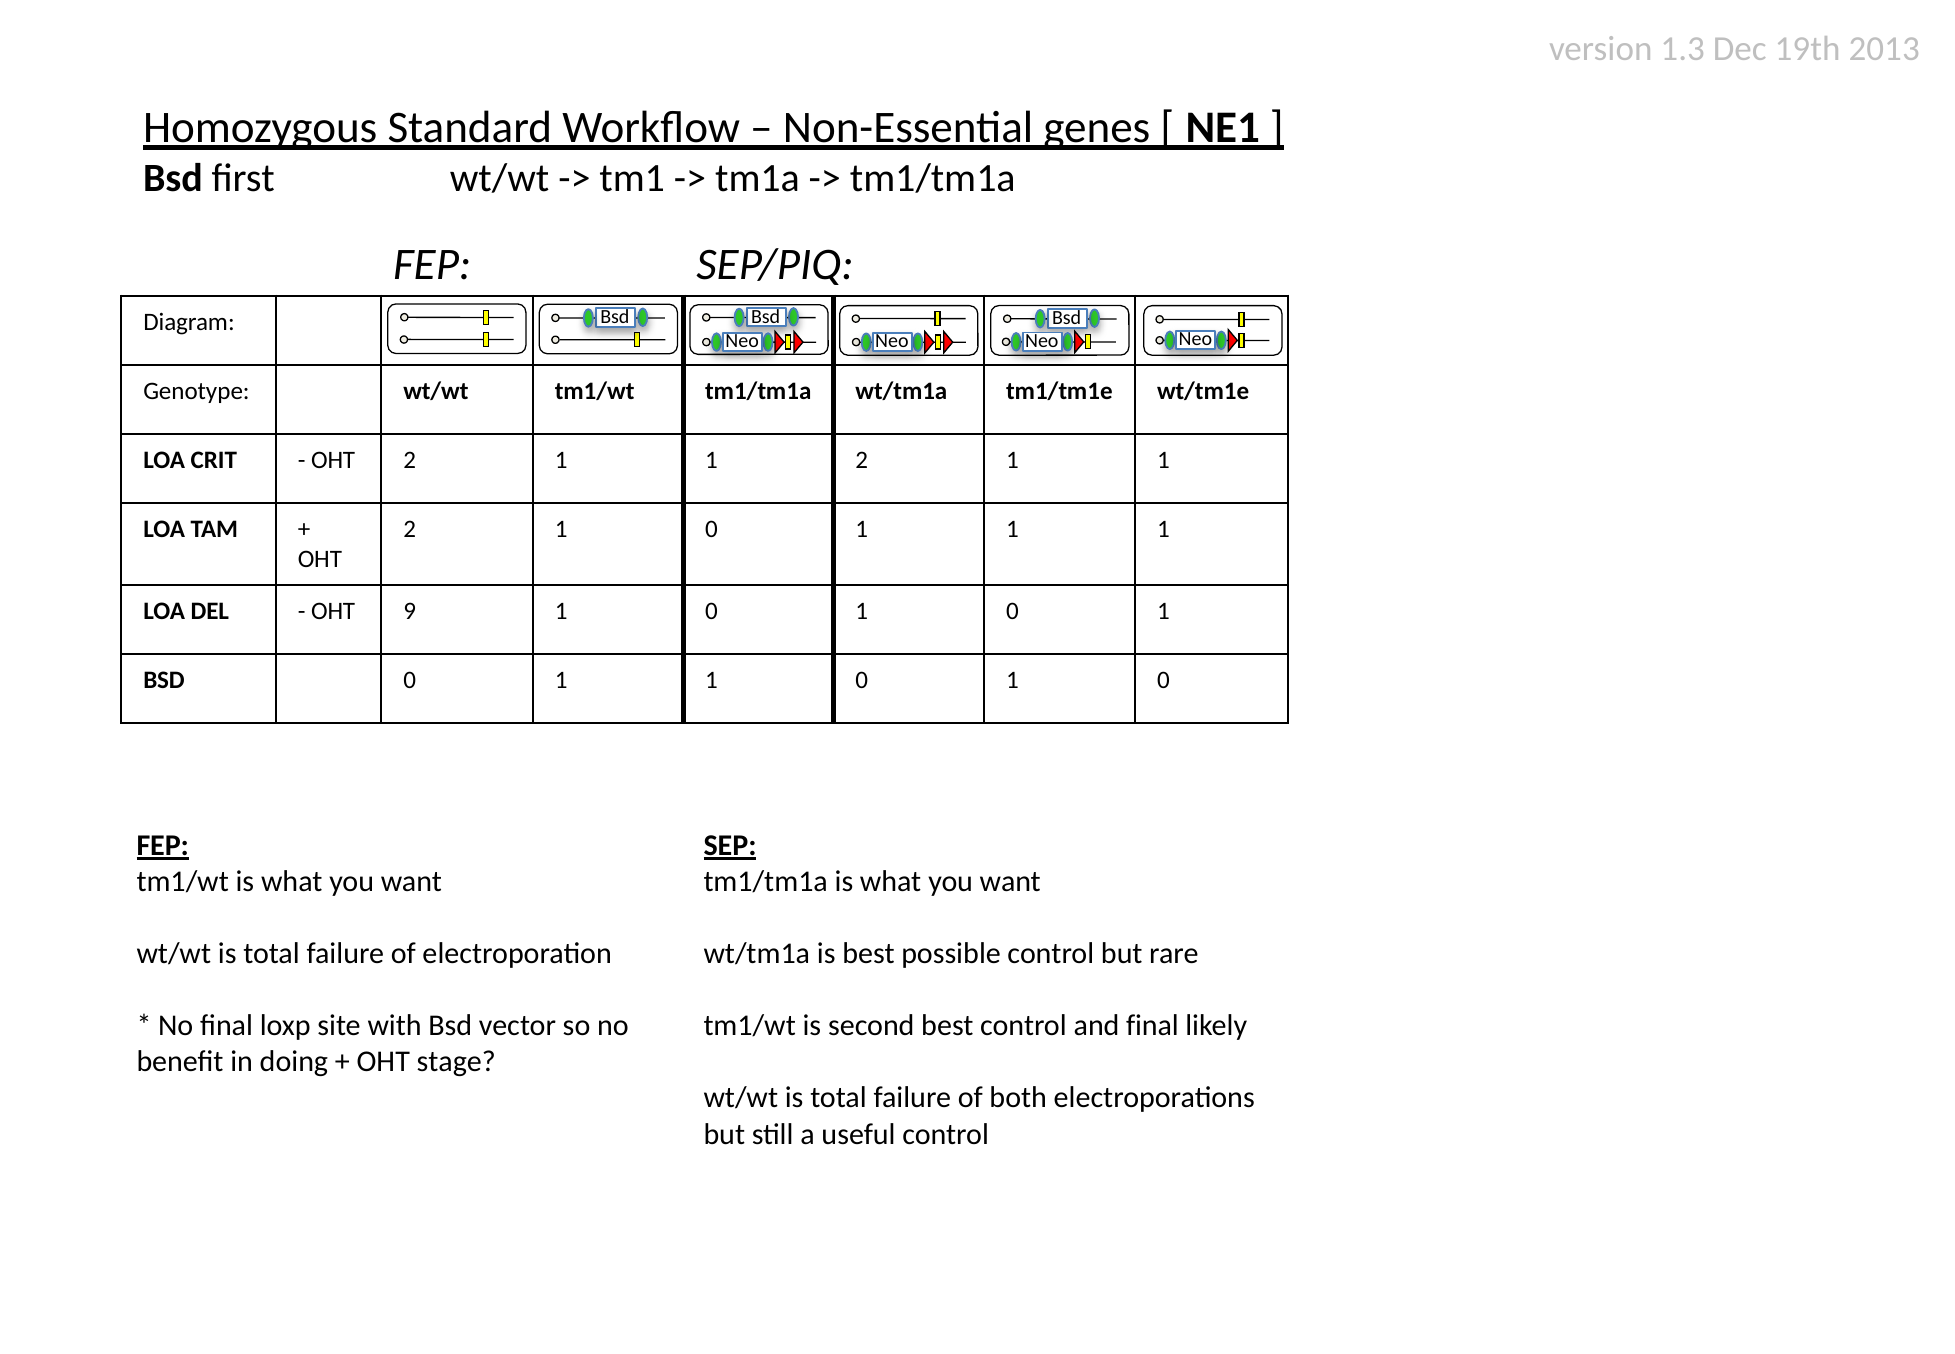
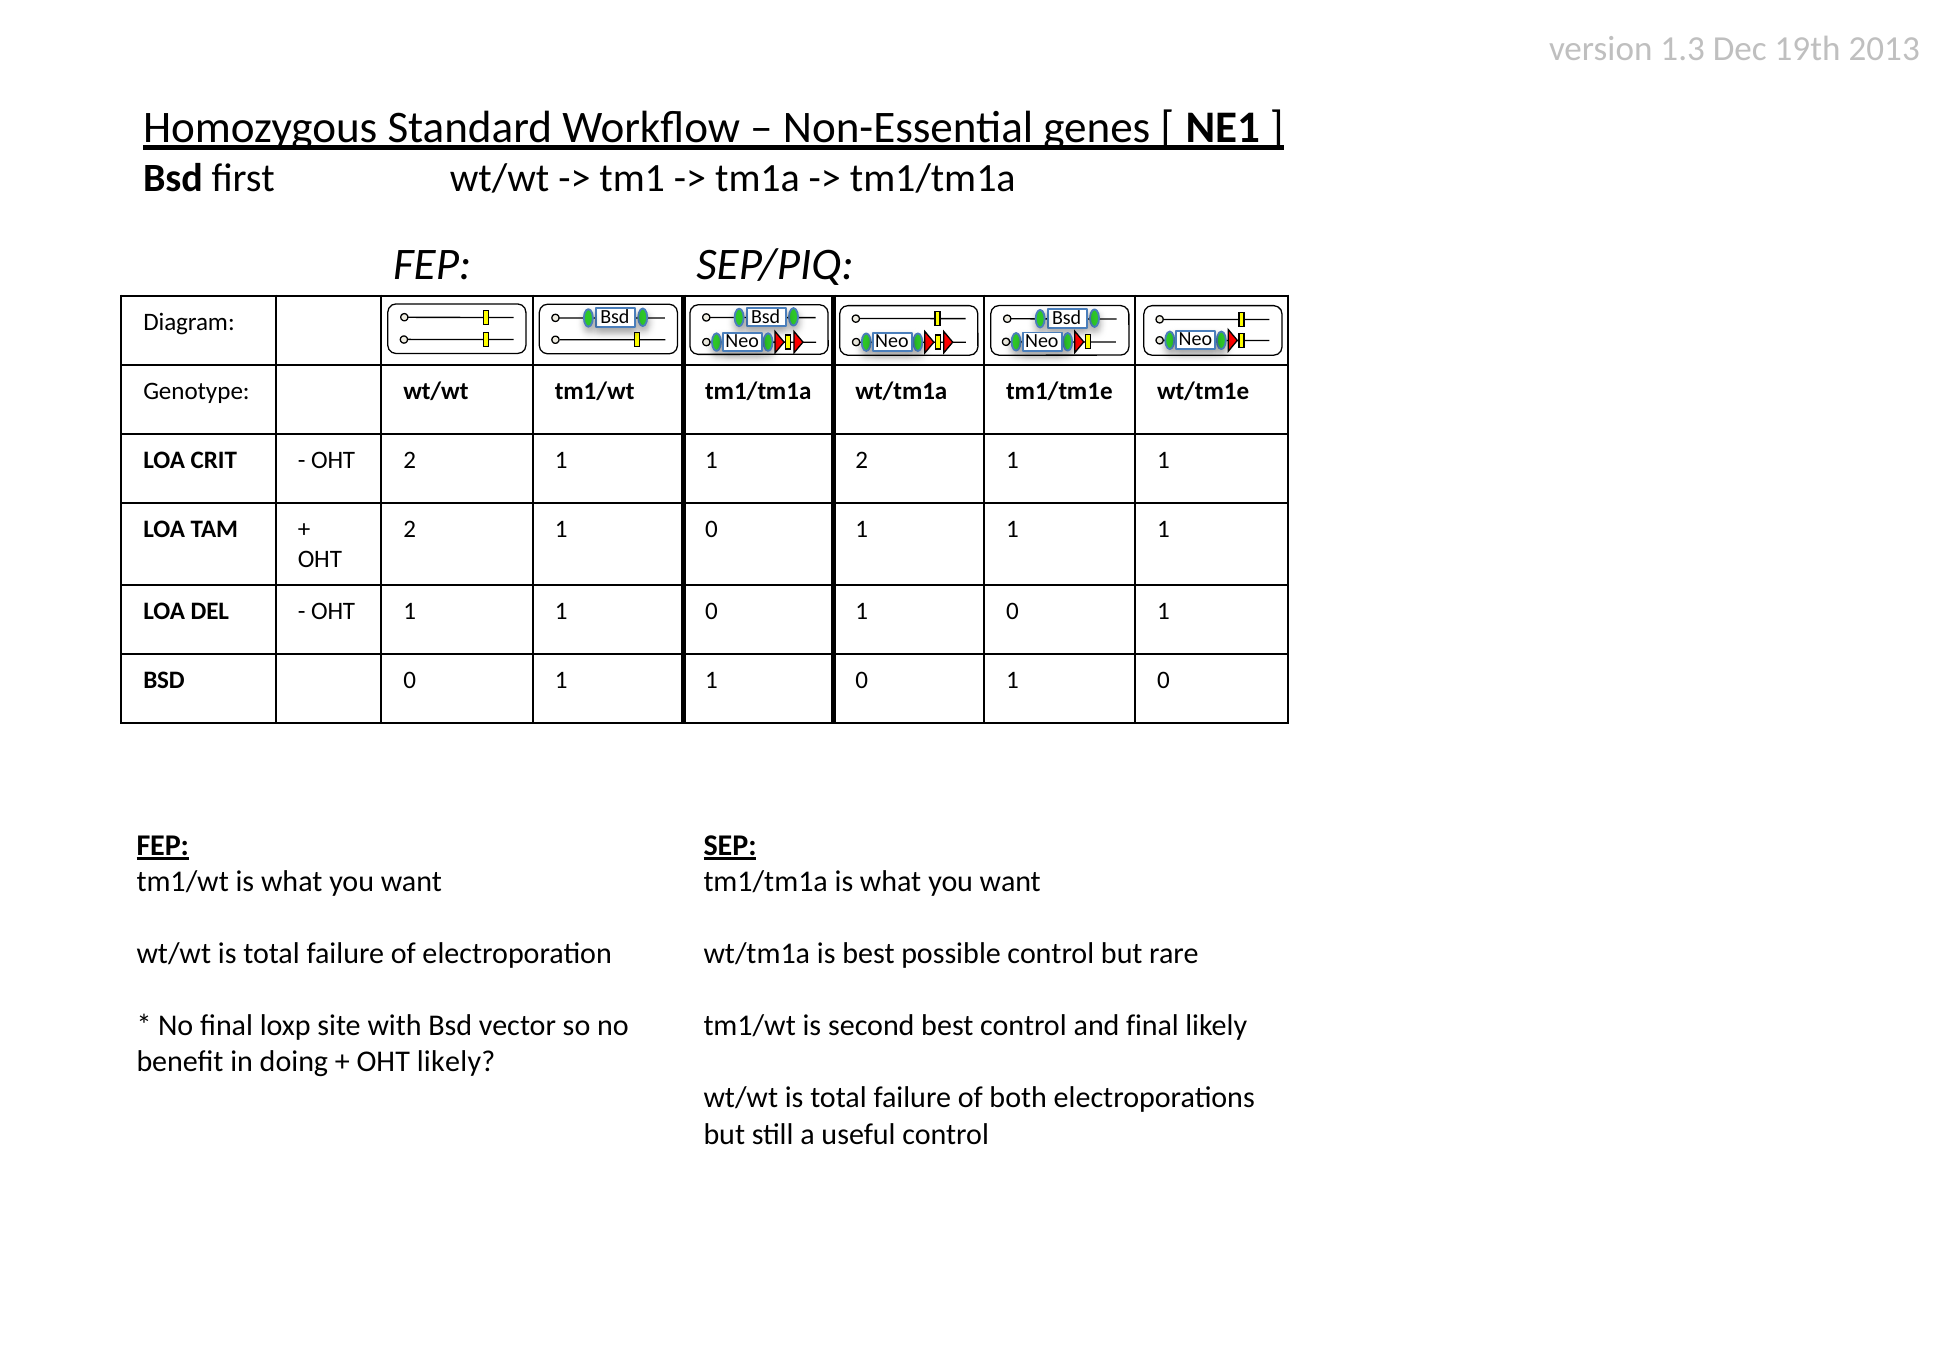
OHT 9: 9 -> 1
OHT stage: stage -> likely
